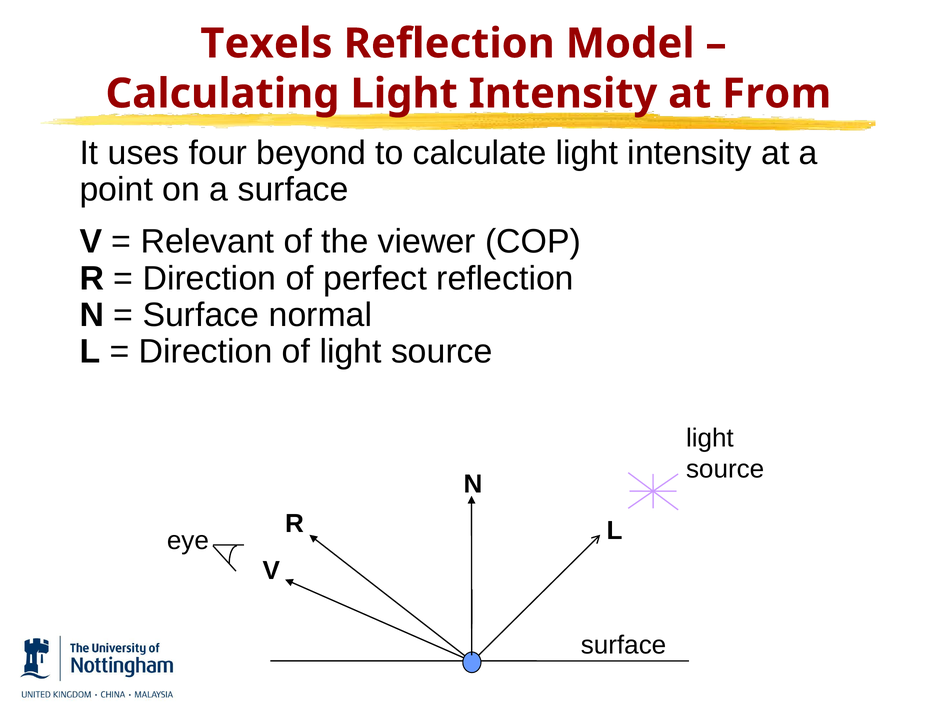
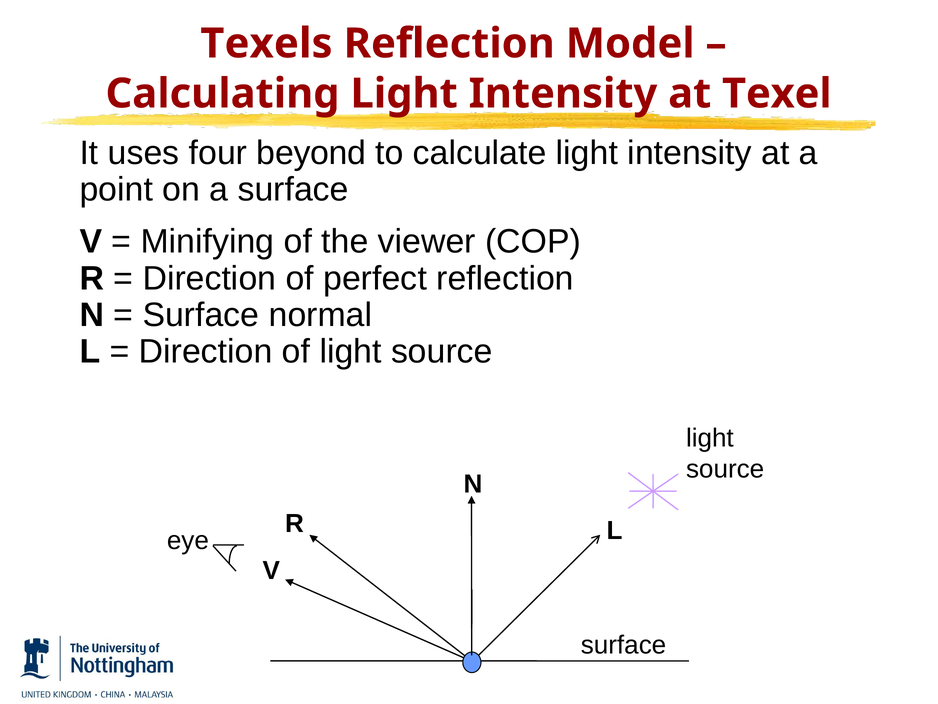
From: From -> Texel
Relevant: Relevant -> Minifying
